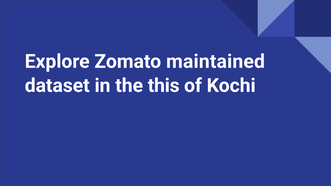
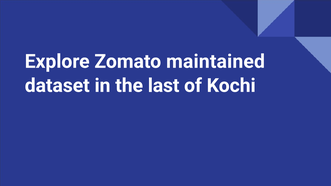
this: this -> last
